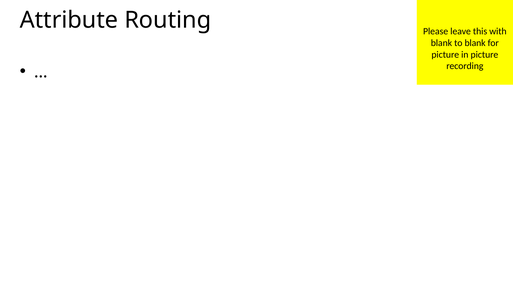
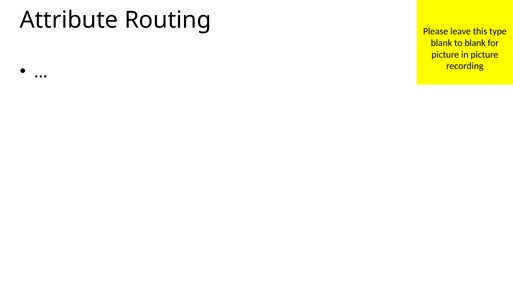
with: with -> type
